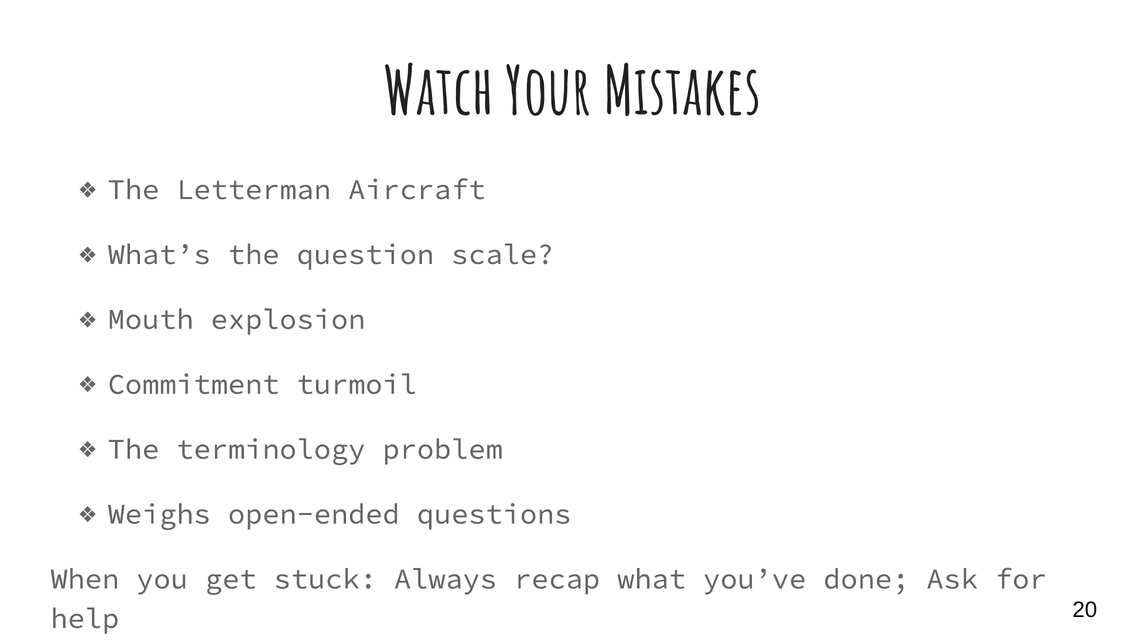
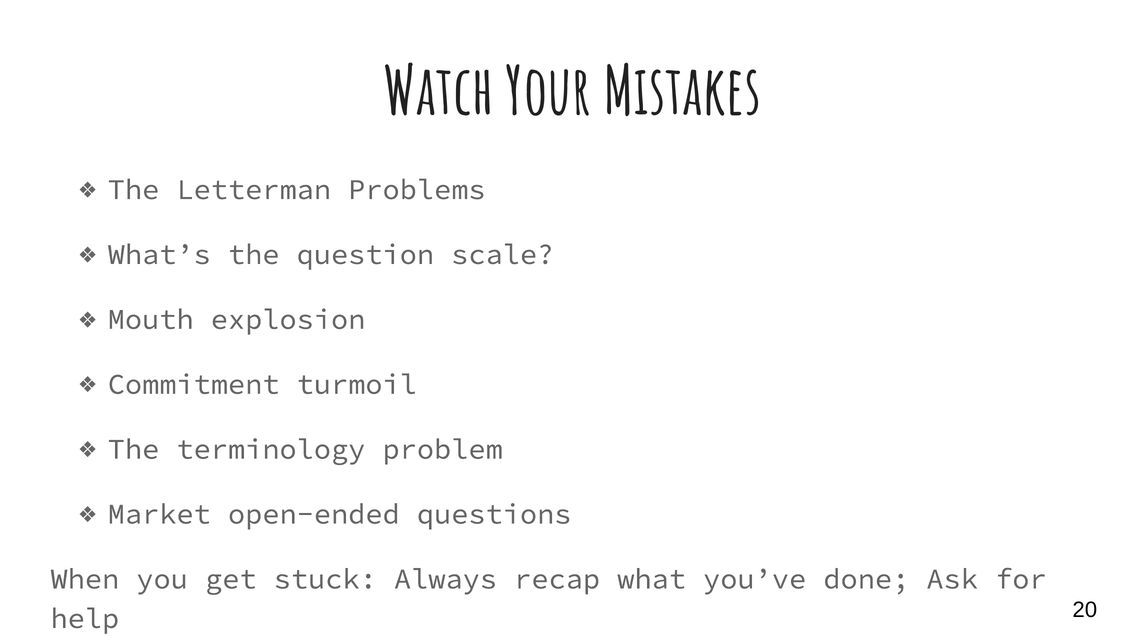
Aircraft: Aircraft -> Problems
Weighs: Weighs -> Market
